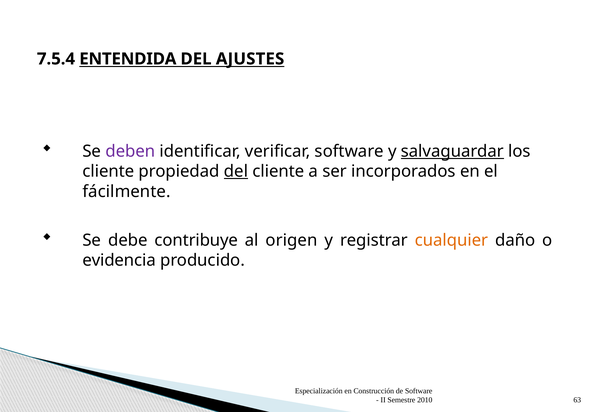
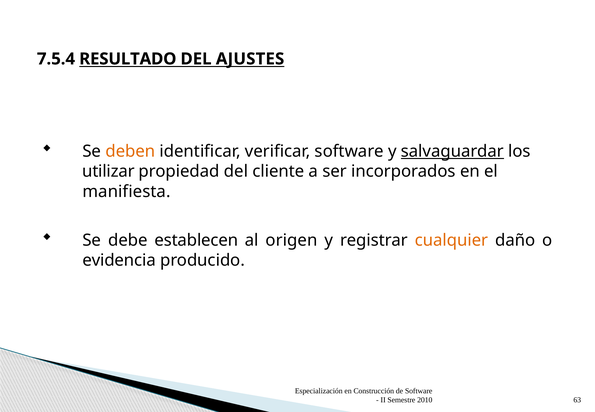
ENTENDIDA: ENTENDIDA -> RESULTADO
deben colour: purple -> orange
cliente at (108, 171): cliente -> utilizar
del at (236, 171) underline: present -> none
fácilmente: fácilmente -> manifiesta
contribuye: contribuye -> establecen
